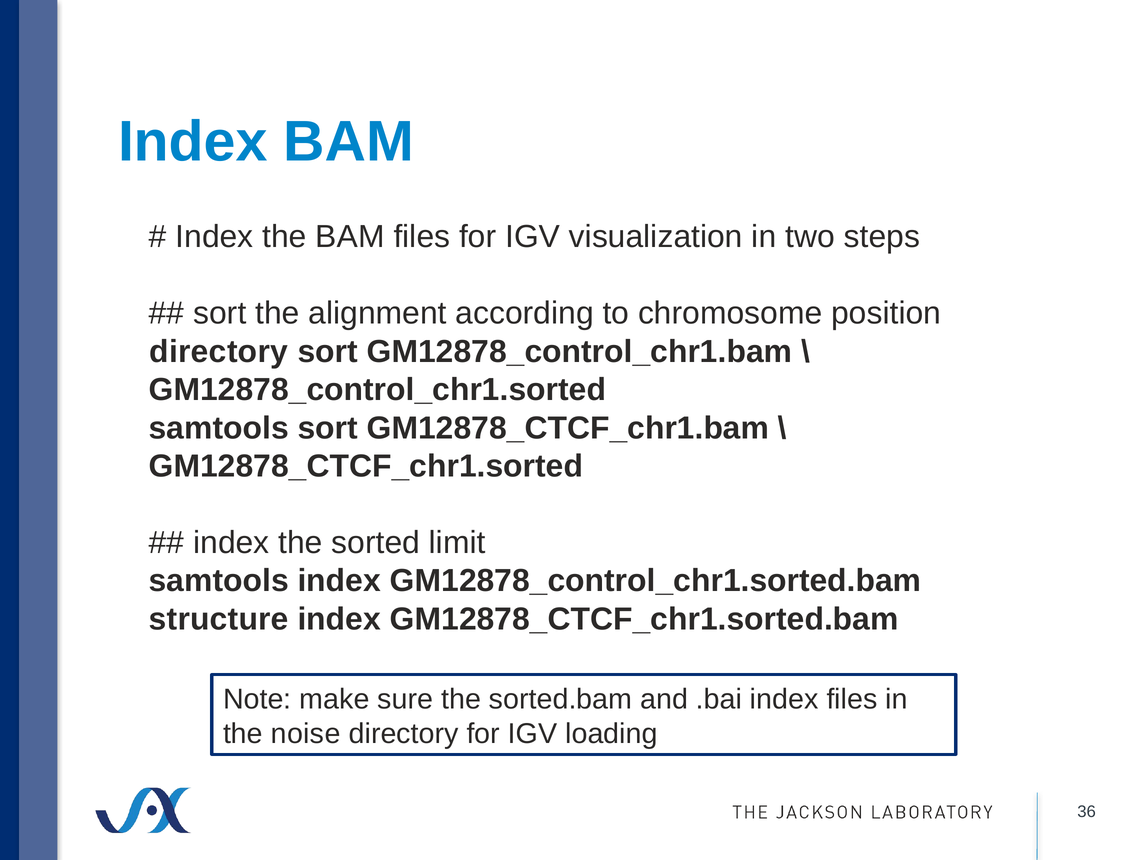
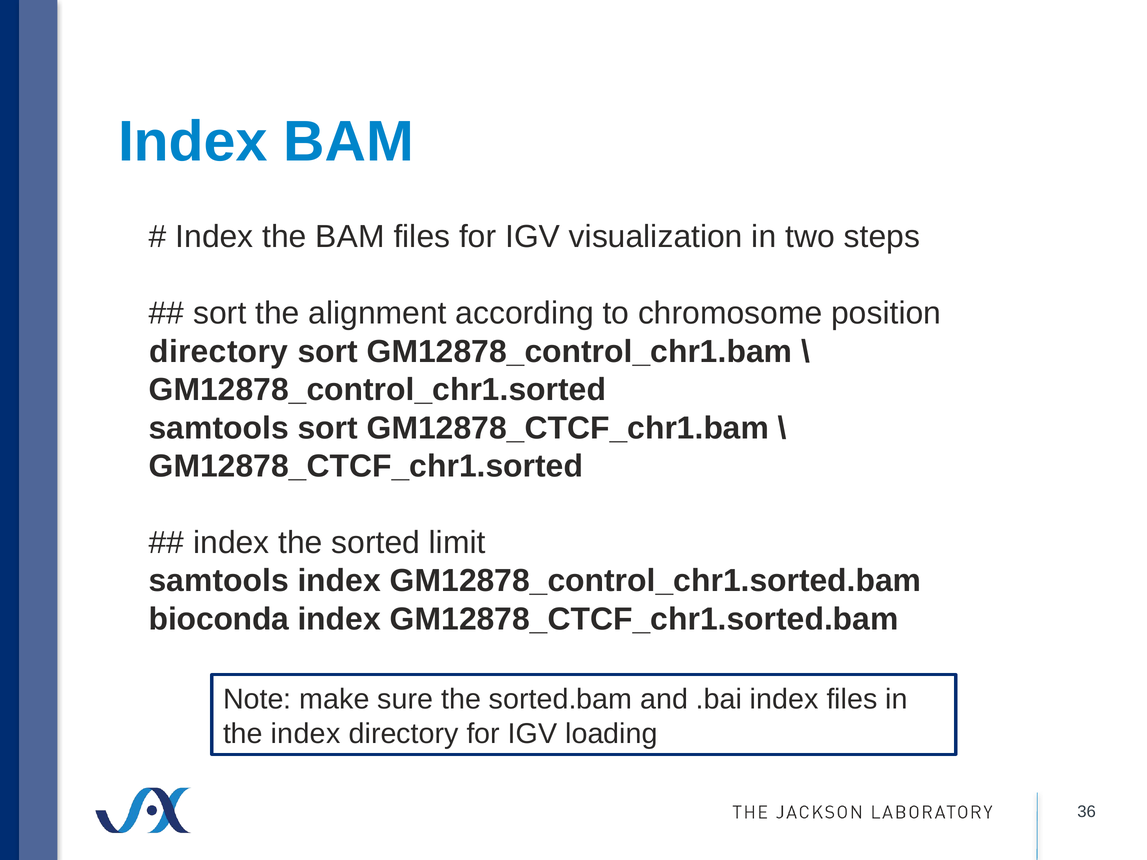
structure: structure -> bioconda
the noise: noise -> index
